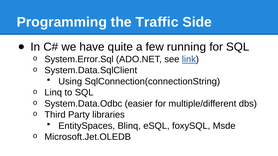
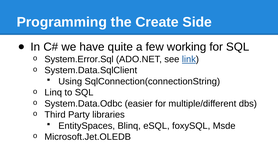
Traffic: Traffic -> Create
running: running -> working
